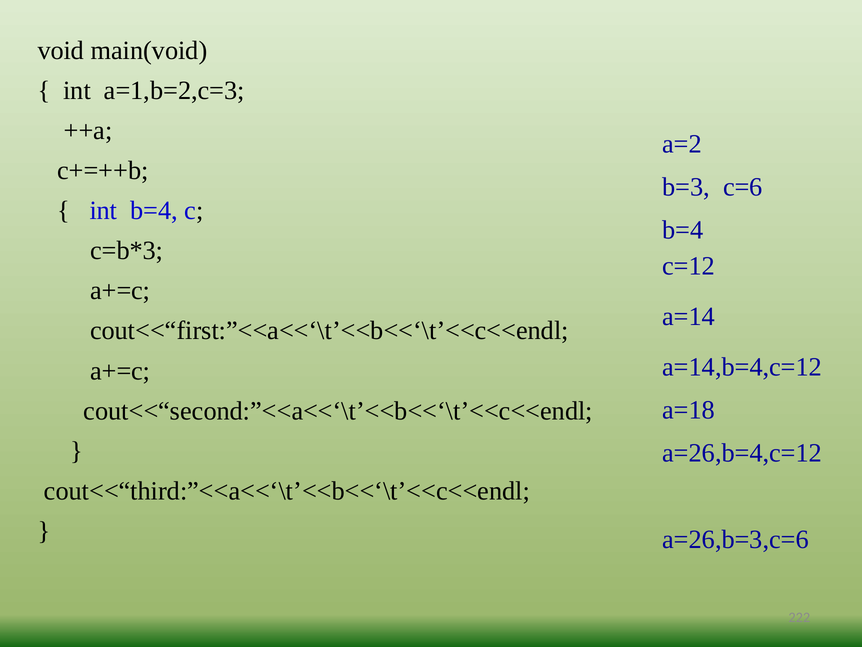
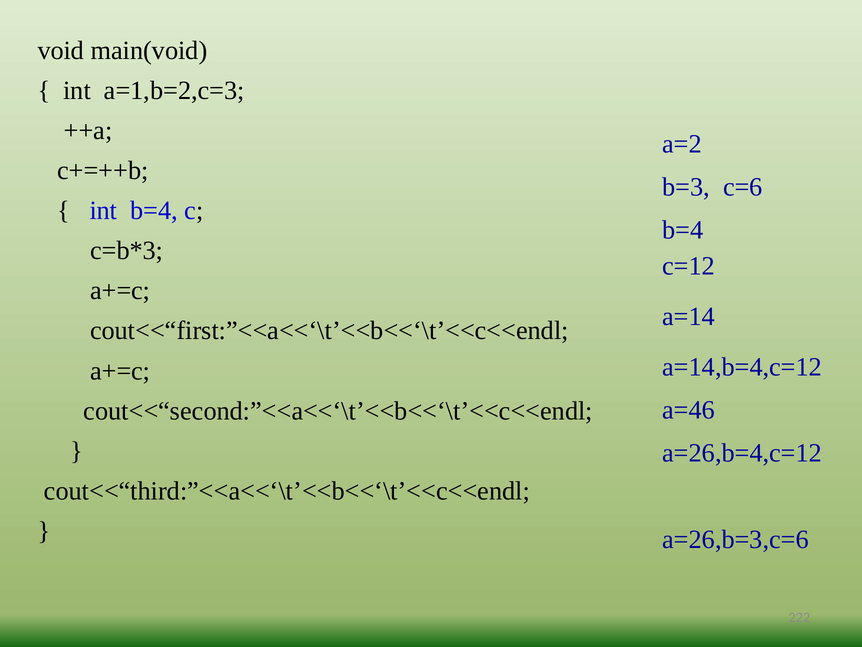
a=18: a=18 -> a=46
